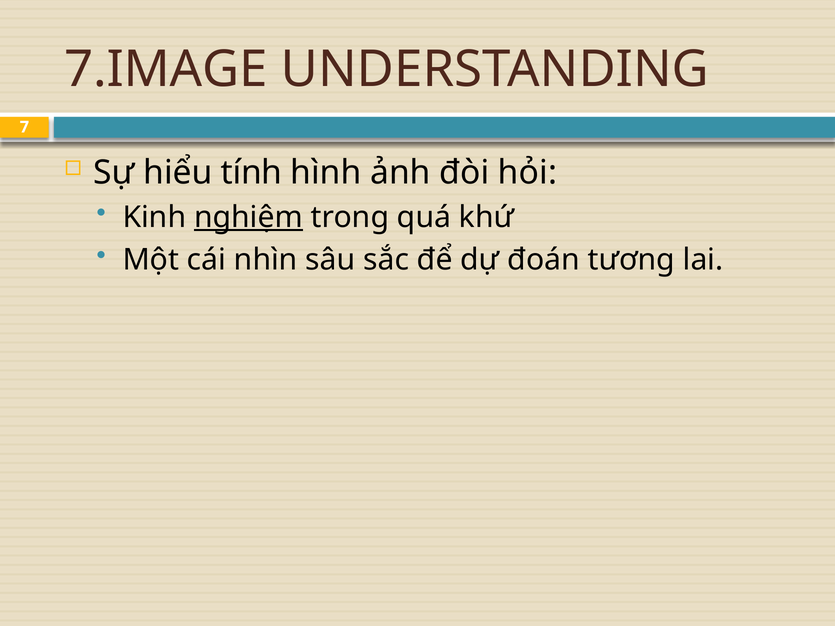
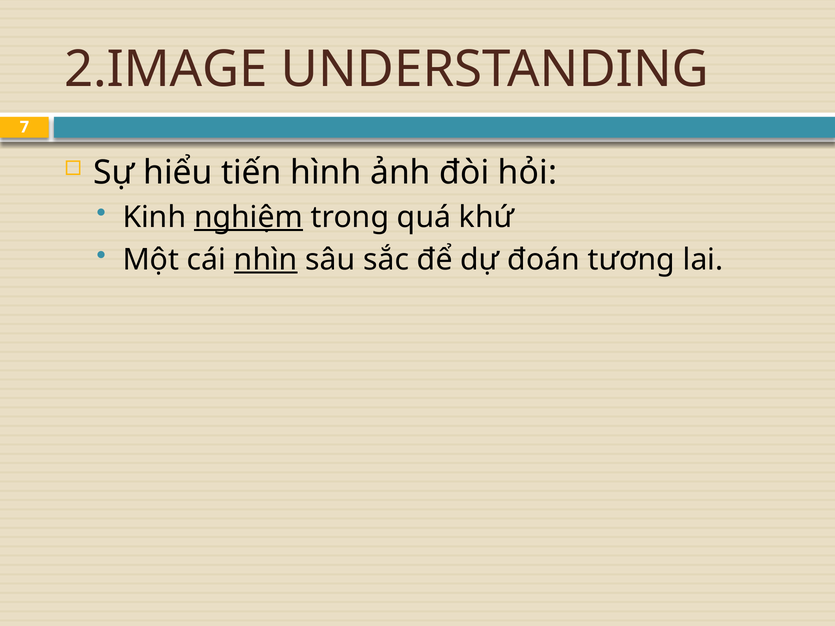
7.IMAGE: 7.IMAGE -> 2.IMAGE
tính: tính -> tiến
nhìn underline: none -> present
